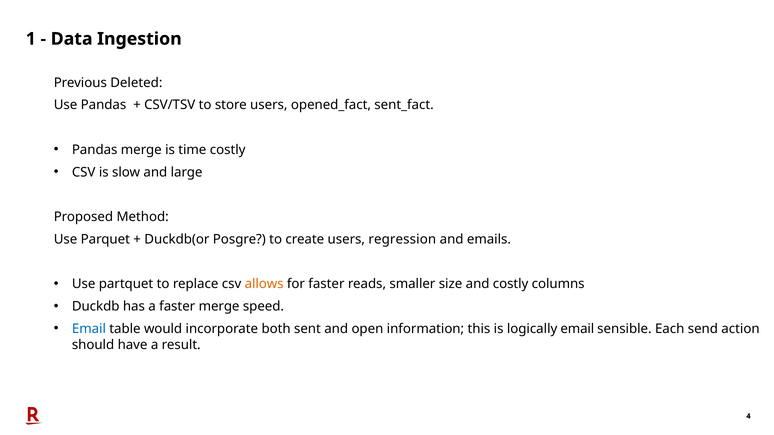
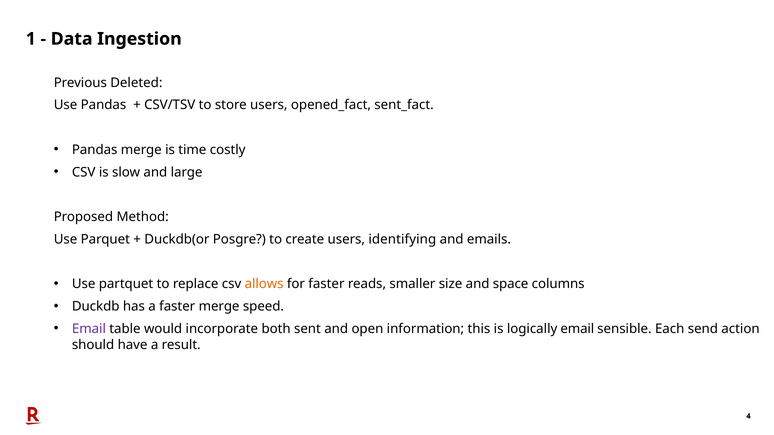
regression: regression -> identifying
and costly: costly -> space
Email at (89, 329) colour: blue -> purple
